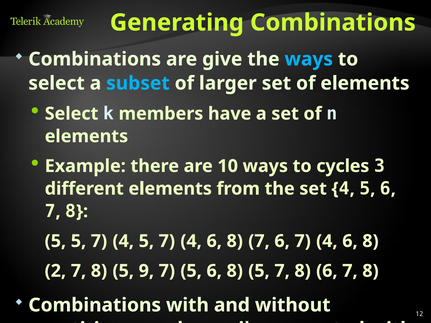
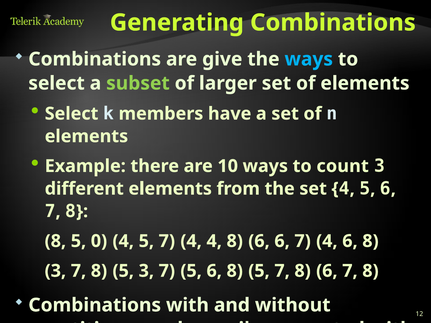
subset colour: light blue -> light green
cycles: cycles -> count
5 at (55, 241): 5 -> 8
7 at (99, 241): 7 -> 0
5 7 4 6: 6 -> 4
7 at (259, 241): 7 -> 6
2 at (55, 271): 2 -> 3
5 9: 9 -> 3
